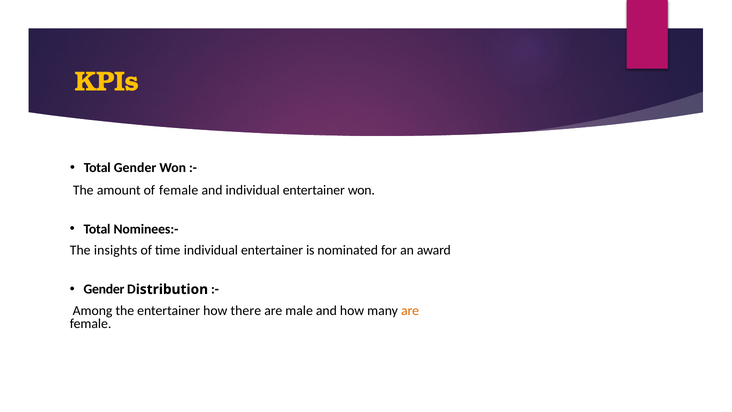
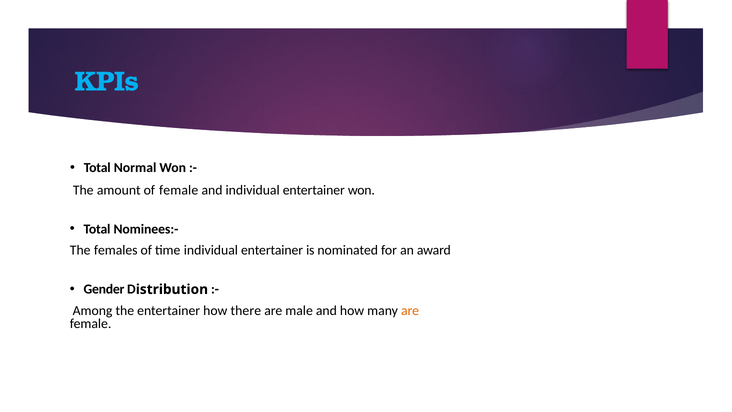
KPIs colour: yellow -> light blue
Total Gender: Gender -> Normal
insights: insights -> females
